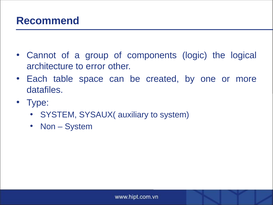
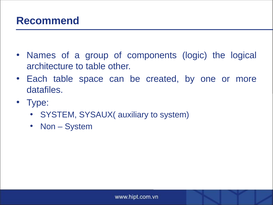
Cannot: Cannot -> Names
to error: error -> table
